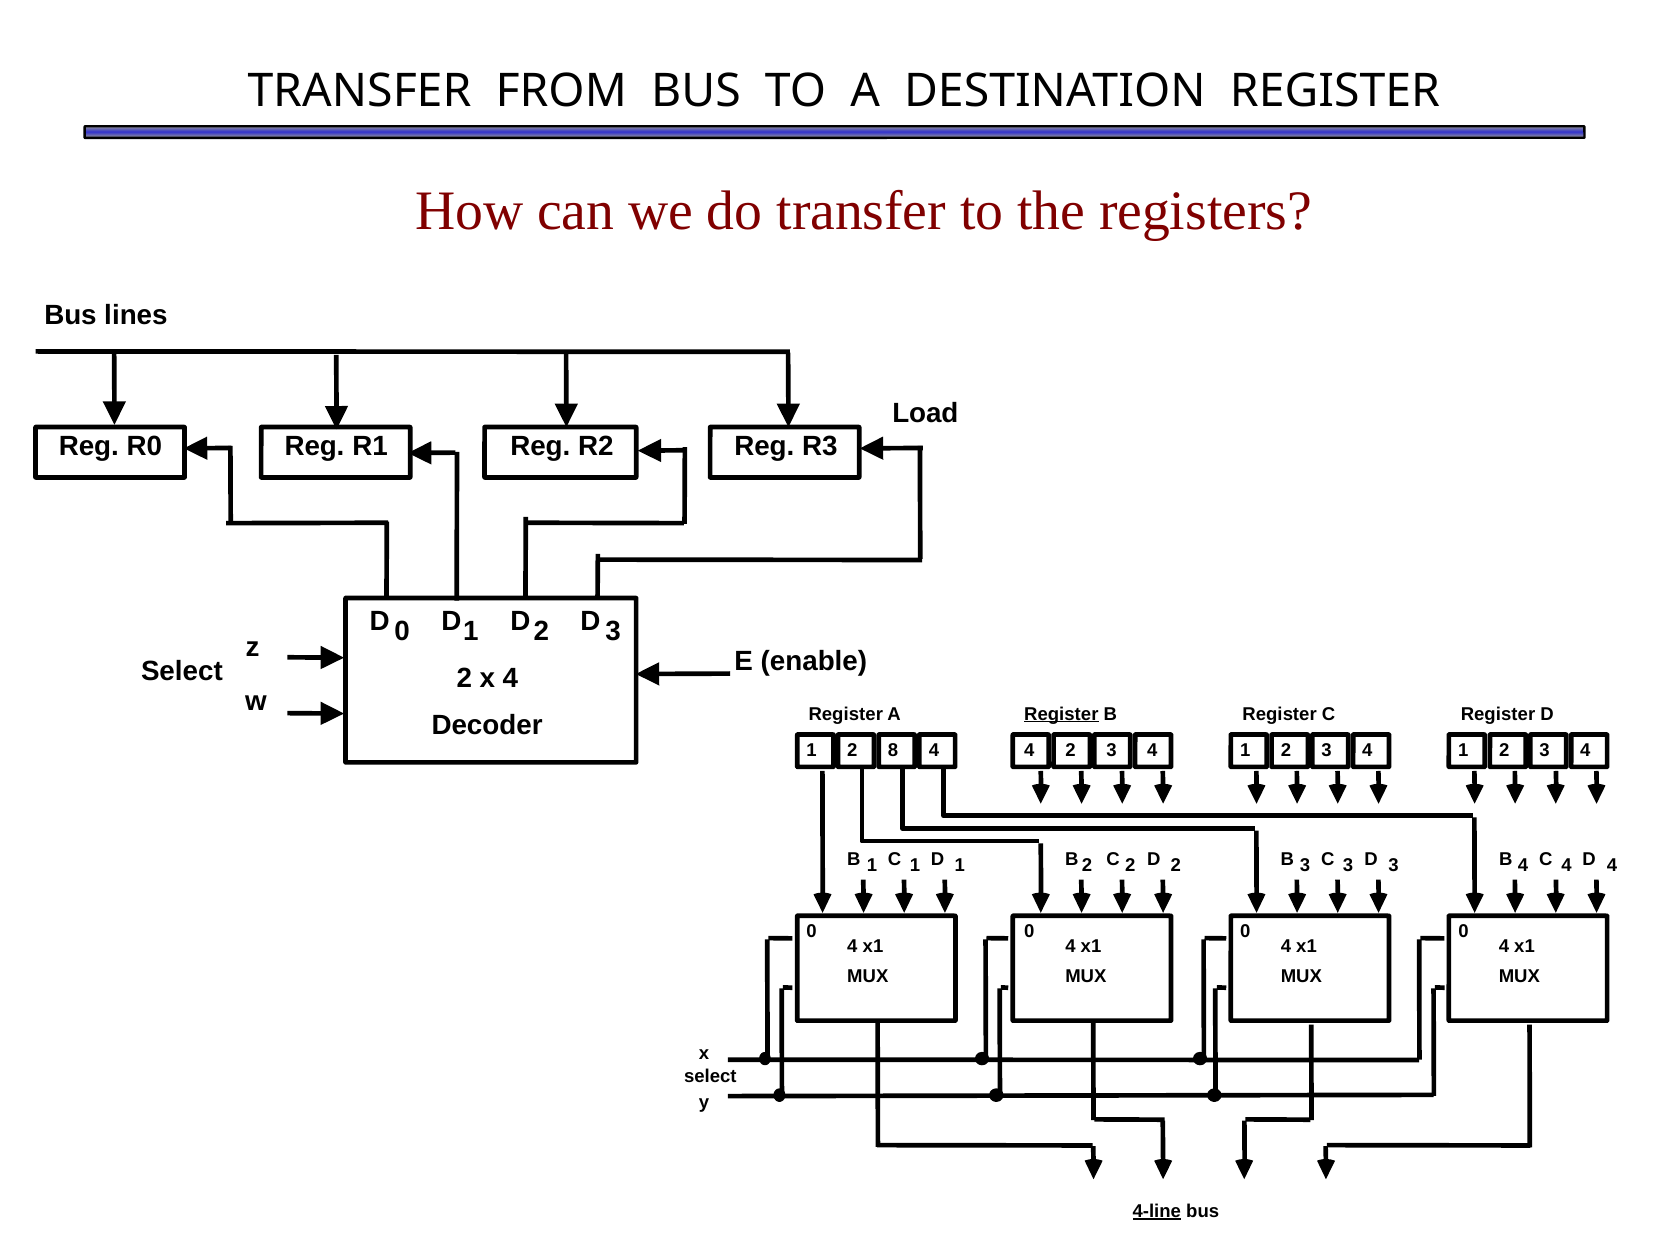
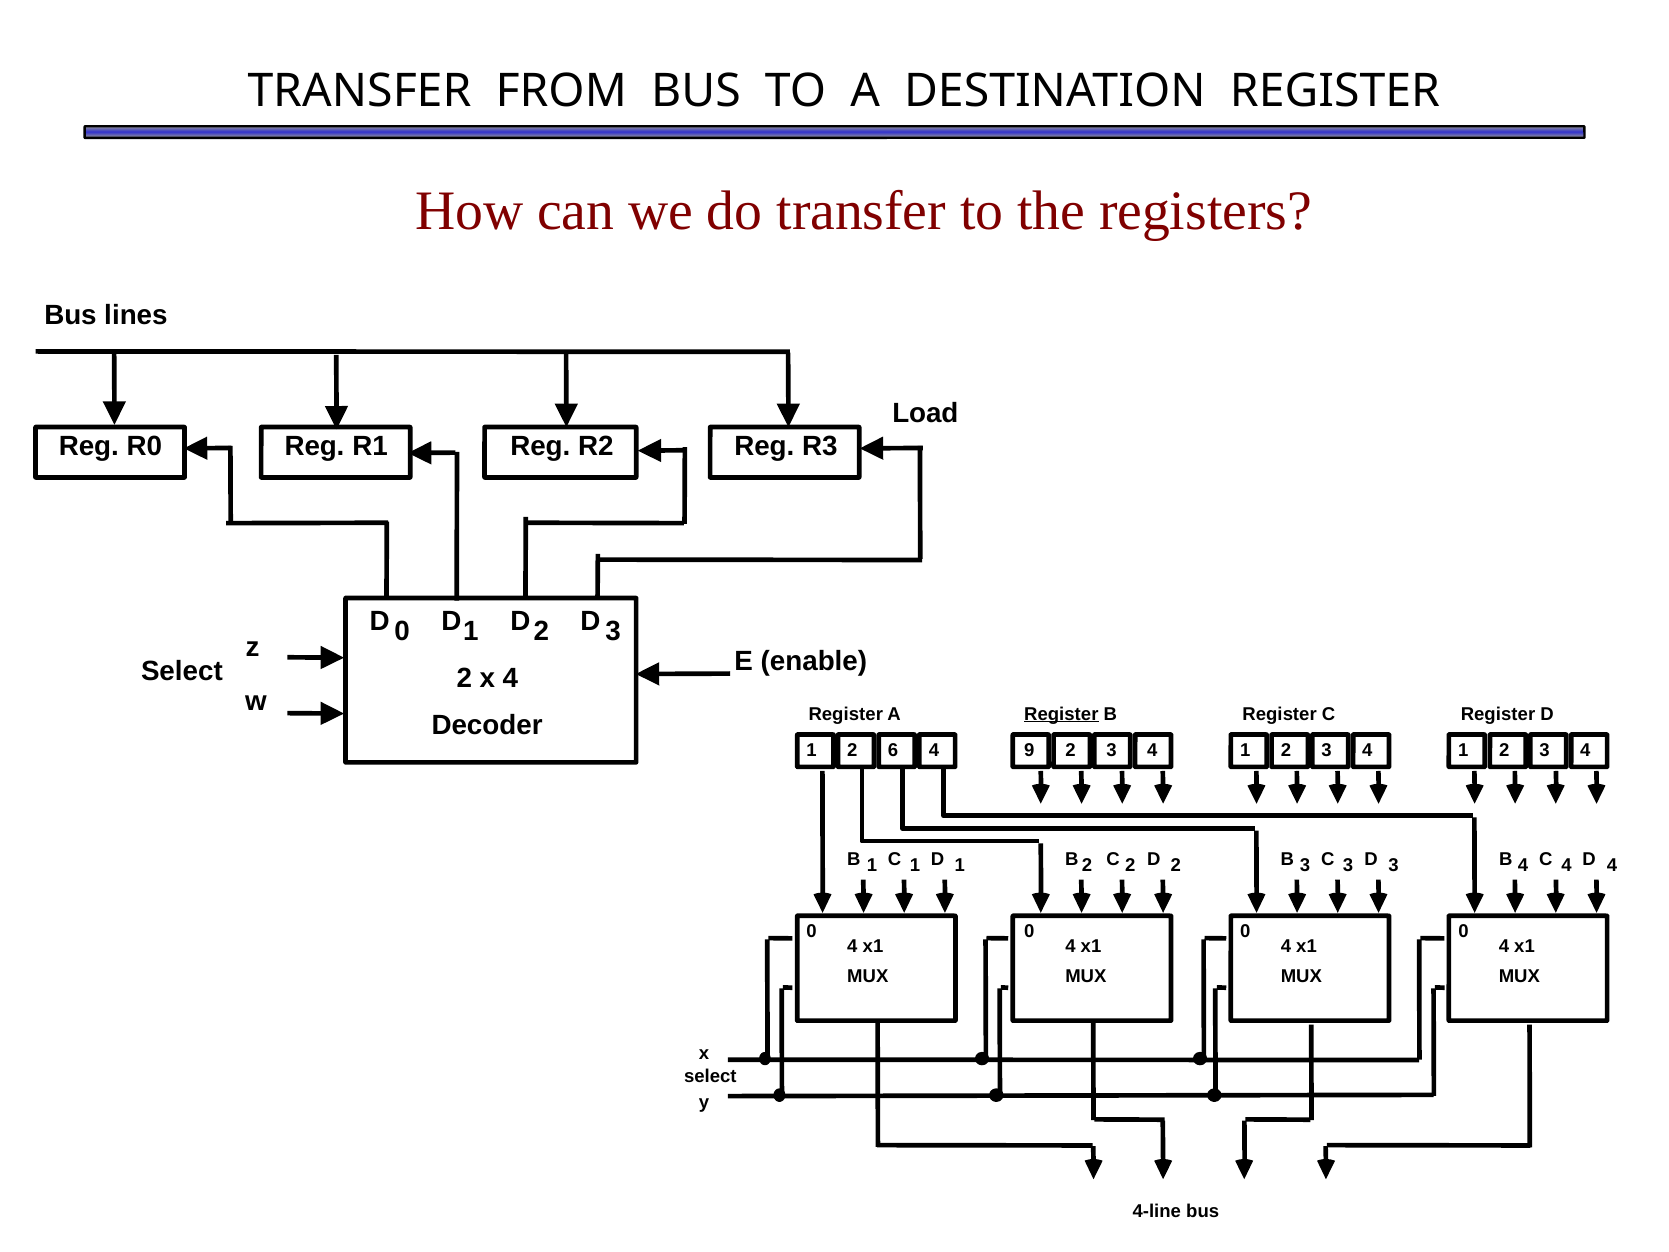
8: 8 -> 6
4 at (1029, 750): 4 -> 9
4-line underline: present -> none
